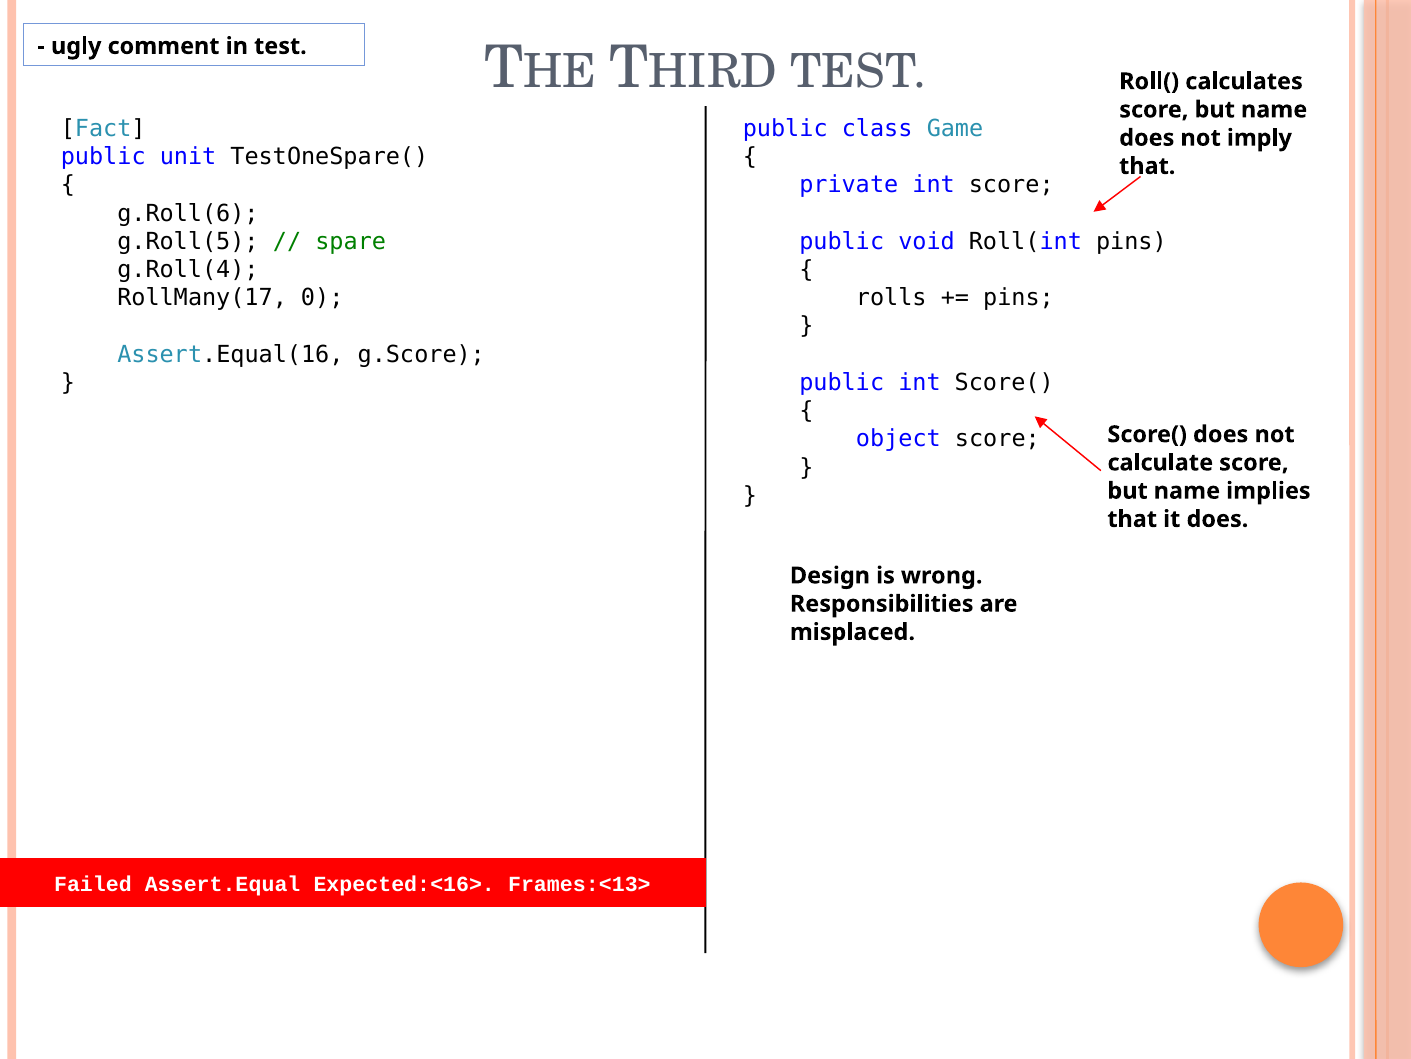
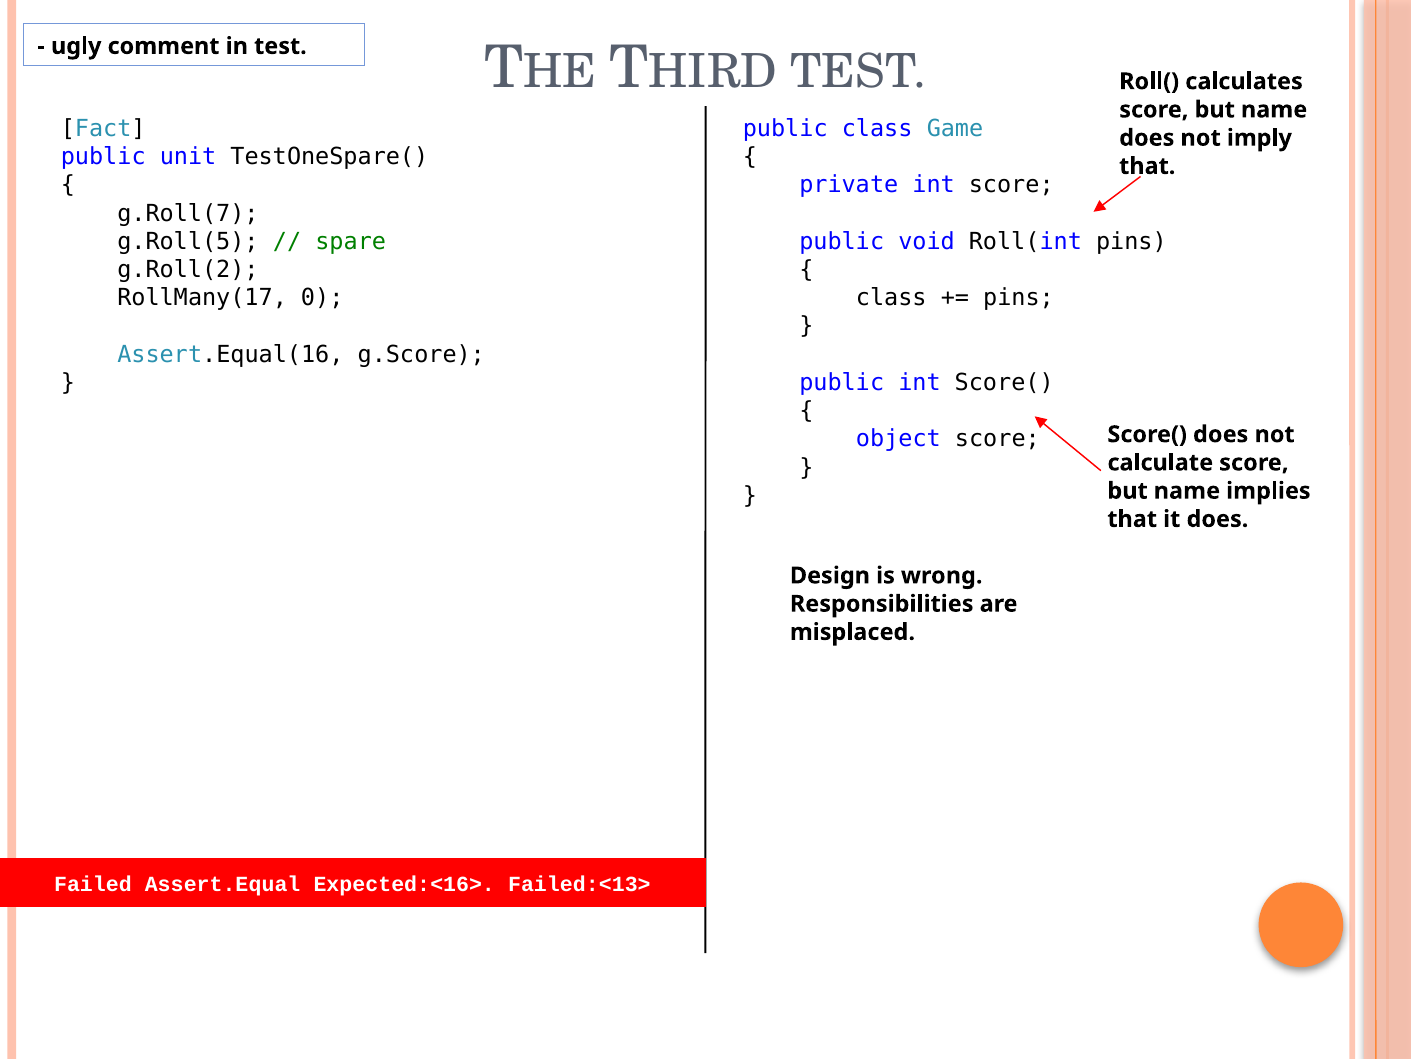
g.Roll(6: g.Roll(6 -> g.Roll(7
g.Roll(4: g.Roll(4 -> g.Roll(2
rolls at (891, 298): rolls -> class
Frames:<13>: Frames:<13> -> Failed:<13>
